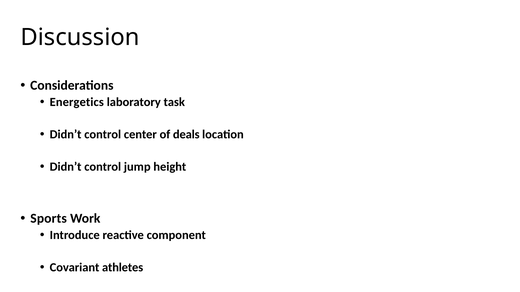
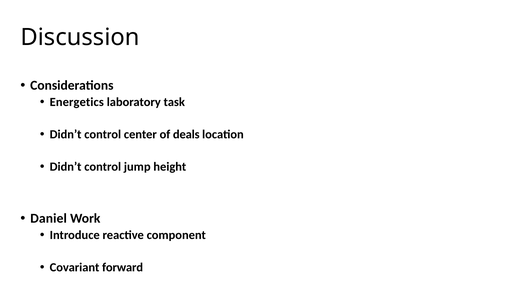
Sports: Sports -> Daniel
athletes: athletes -> forward
